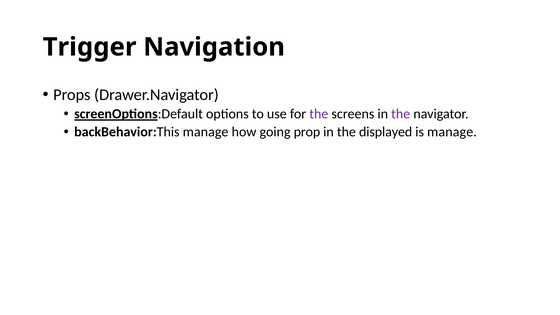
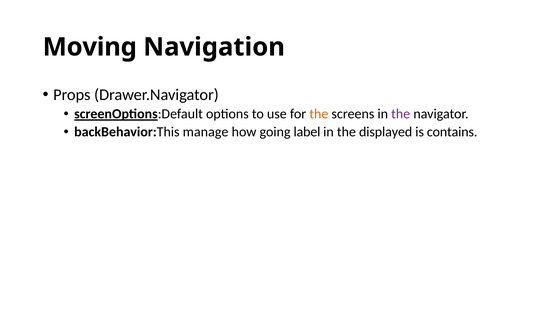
Trigger: Trigger -> Moving
the at (319, 114) colour: purple -> orange
prop: prop -> label
is manage: manage -> contains
